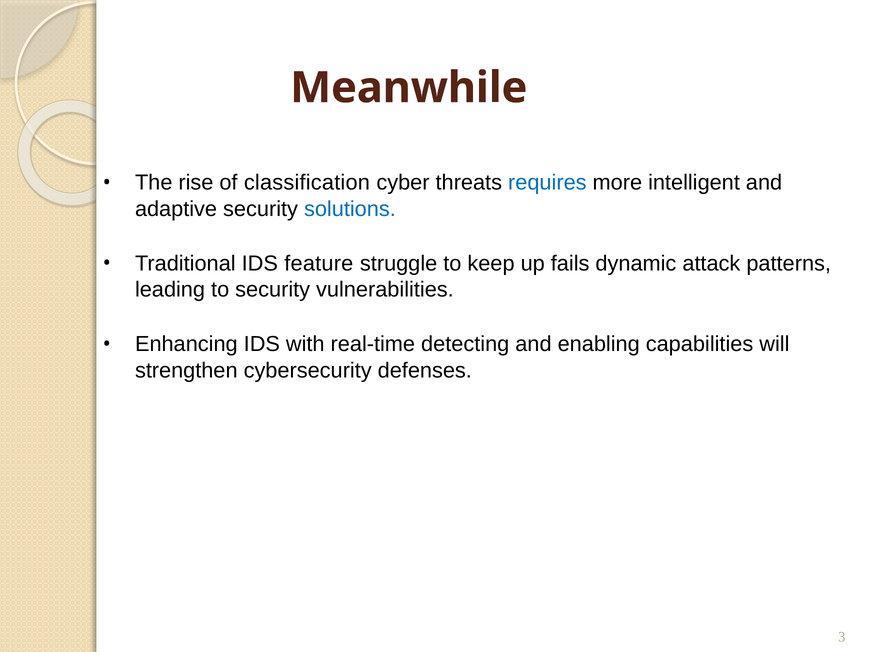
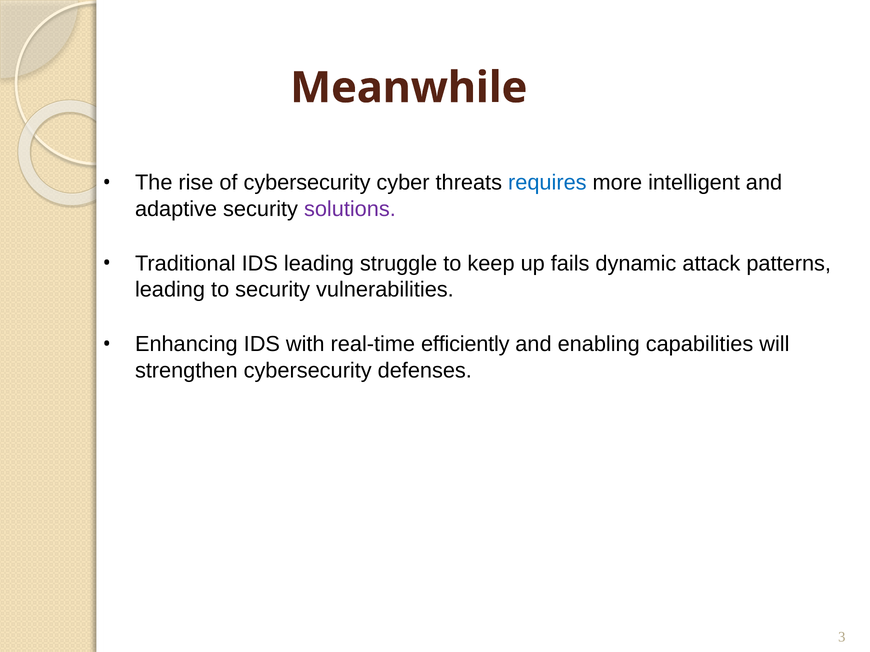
of classification: classification -> cybersecurity
solutions colour: blue -> purple
IDS feature: feature -> leading
detecting: detecting -> efficiently
